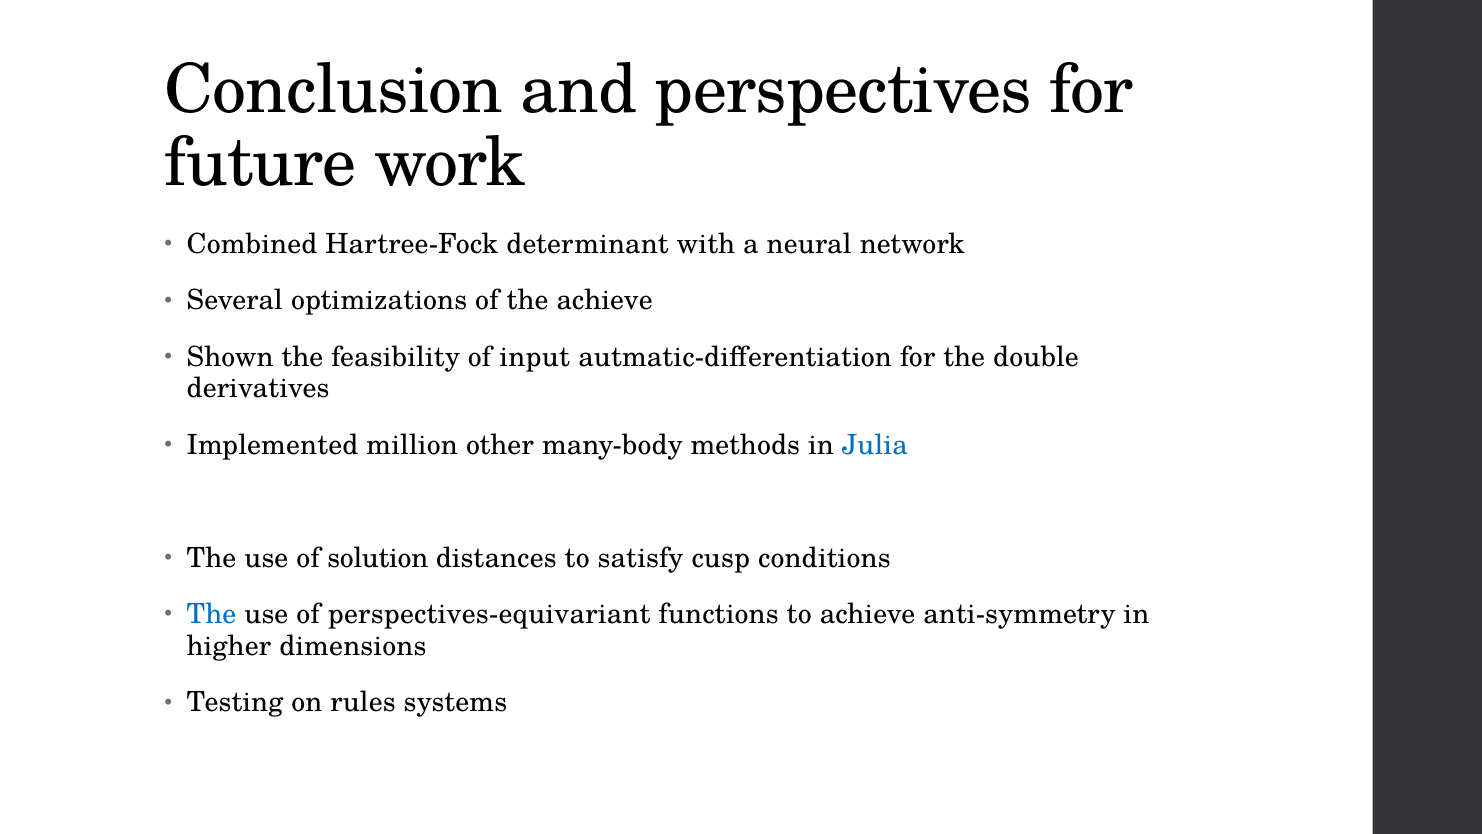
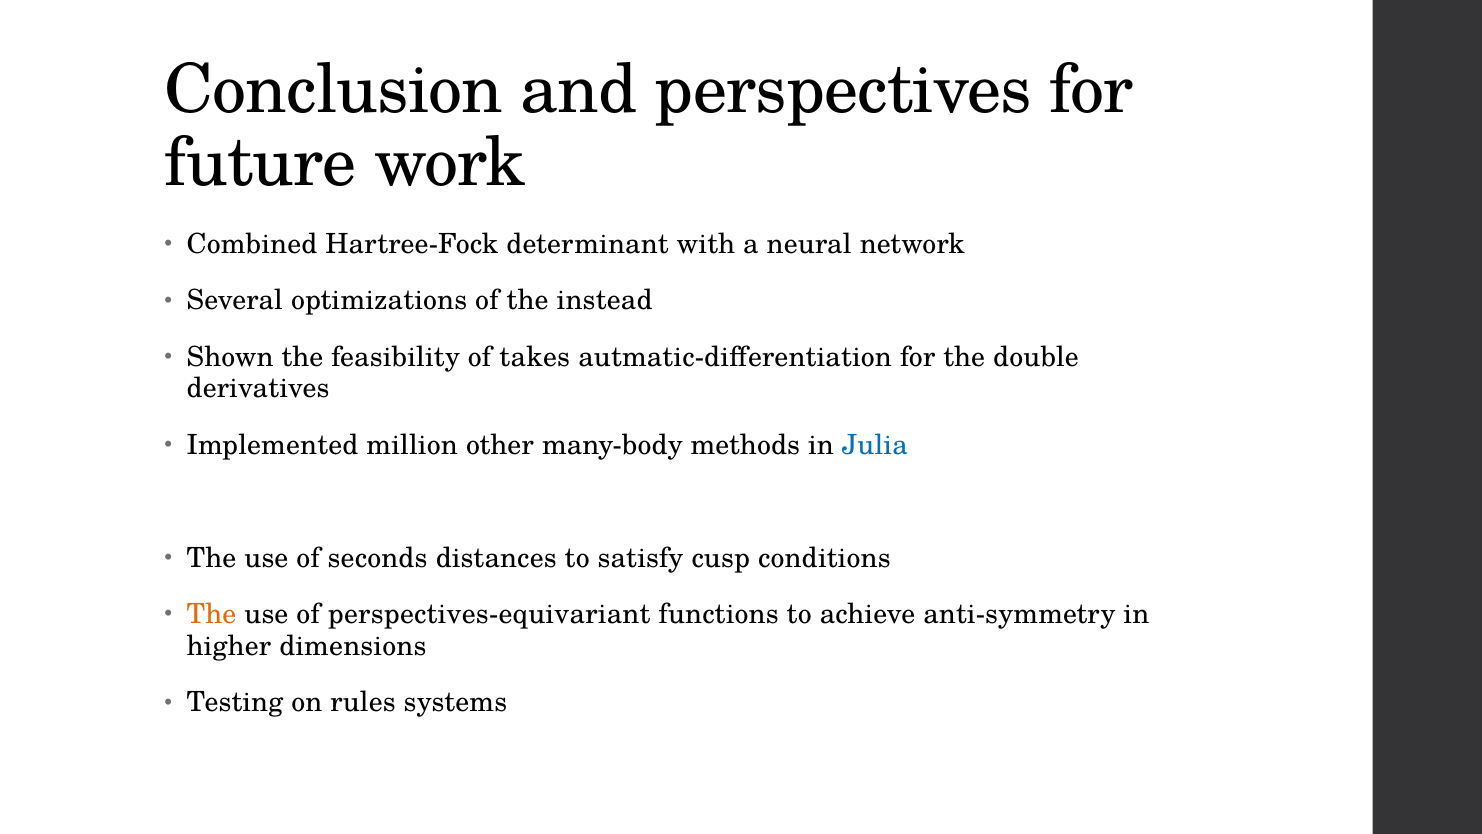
the achieve: achieve -> instead
input: input -> takes
solution: solution -> seconds
The at (211, 614) colour: blue -> orange
